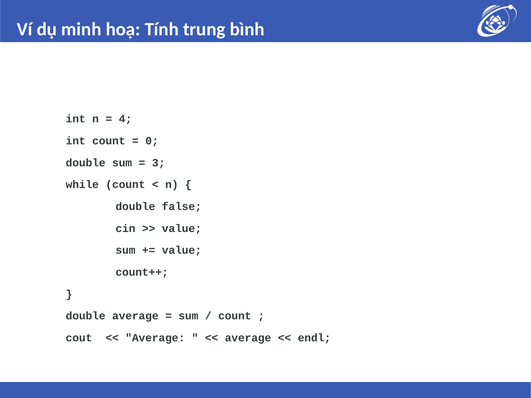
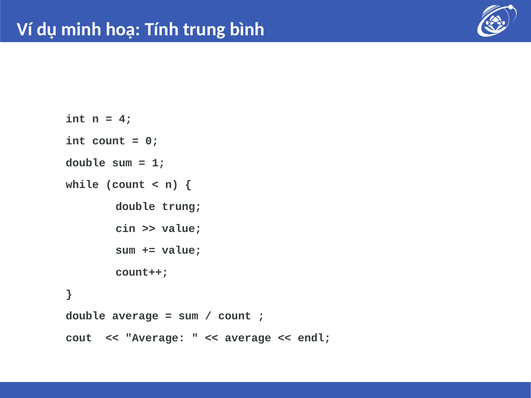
3: 3 -> 1
double false: false -> trung
